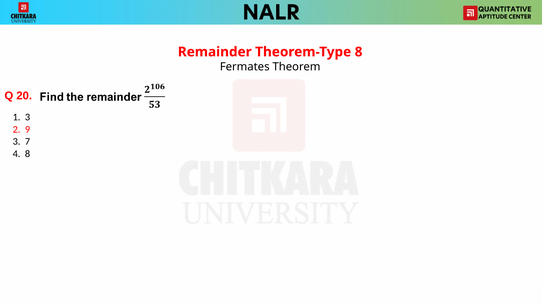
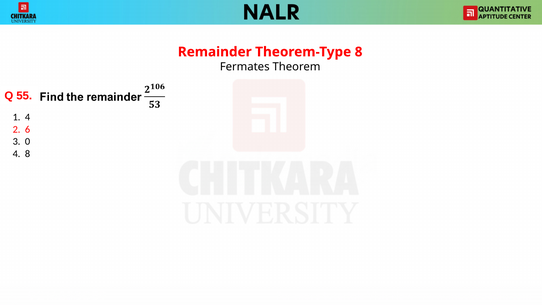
20: 20 -> 55
1 3: 3 -> 4
9: 9 -> 6
7: 7 -> 0
